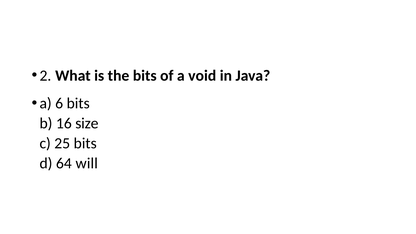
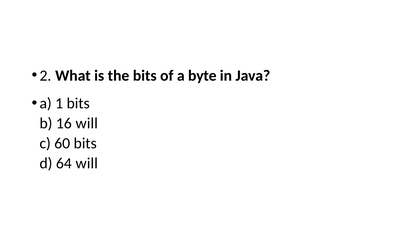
void: void -> byte
6: 6 -> 1
16 size: size -> will
25: 25 -> 60
